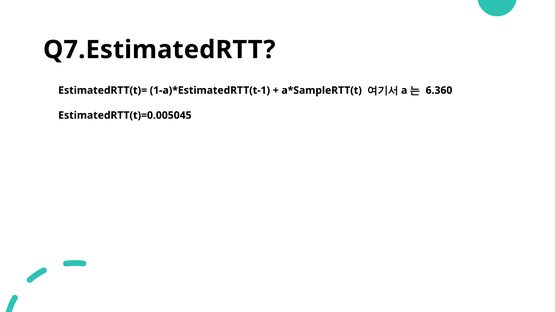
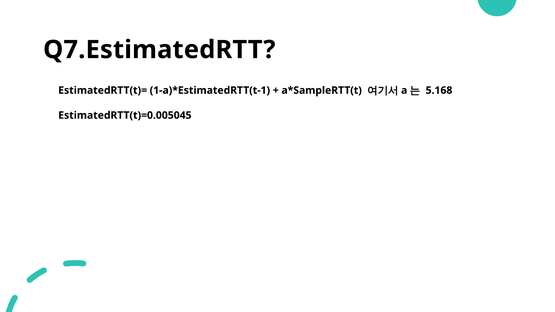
6.360: 6.360 -> 5.168
